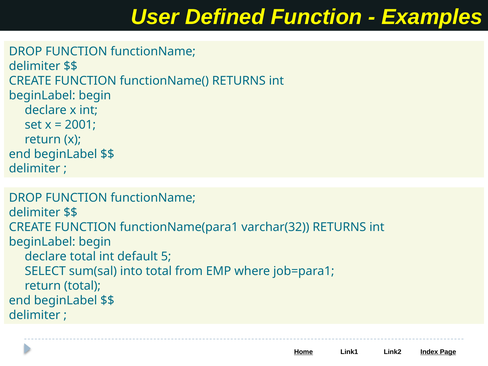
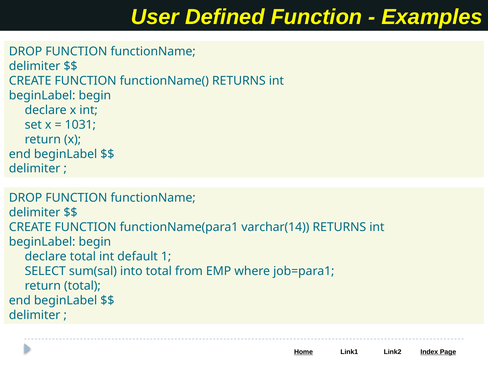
2001: 2001 -> 1031
varchar(32: varchar(32 -> varchar(14
5: 5 -> 1
